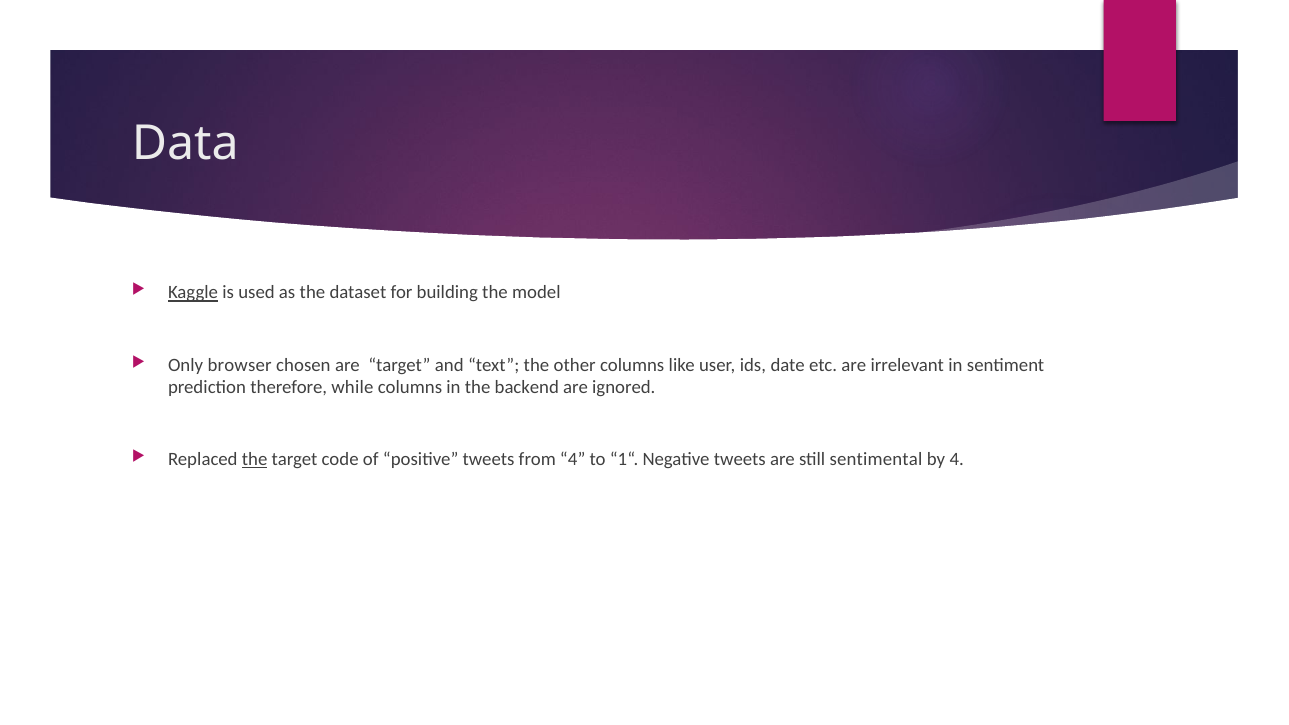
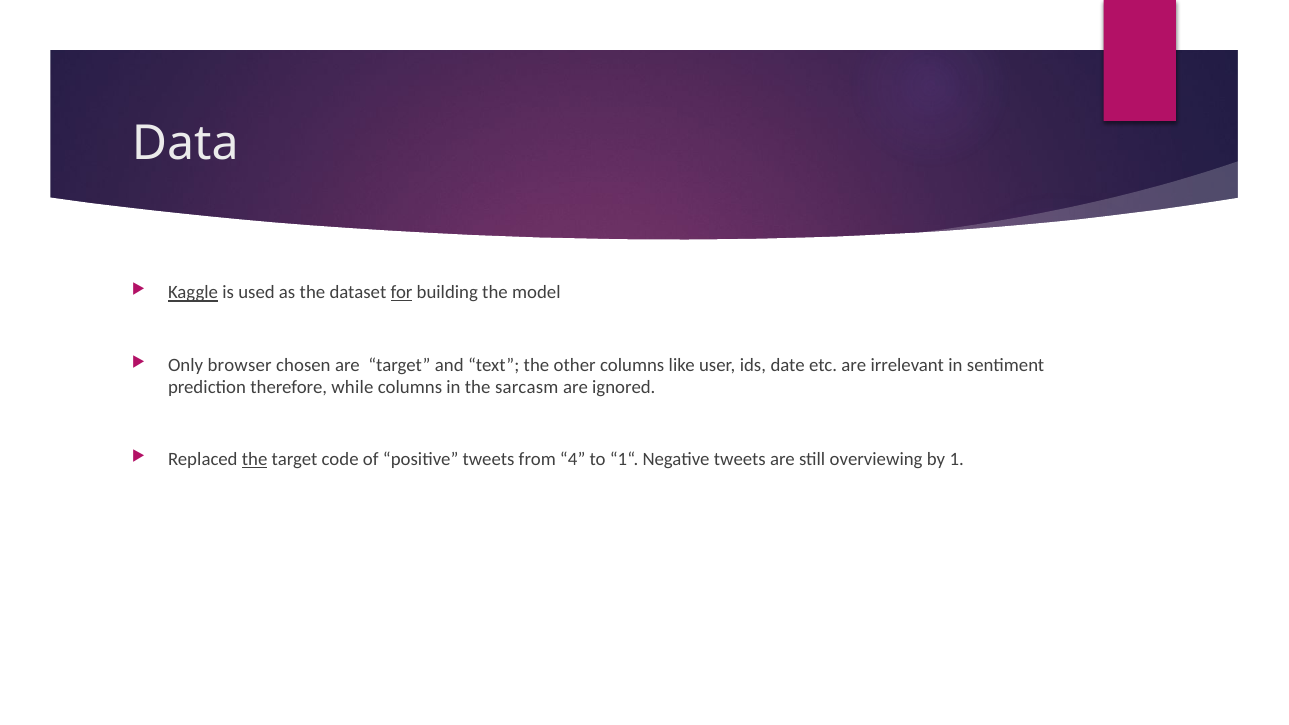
for underline: none -> present
backend: backend -> sarcasm
sentimental: sentimental -> overviewing
by 4: 4 -> 1
